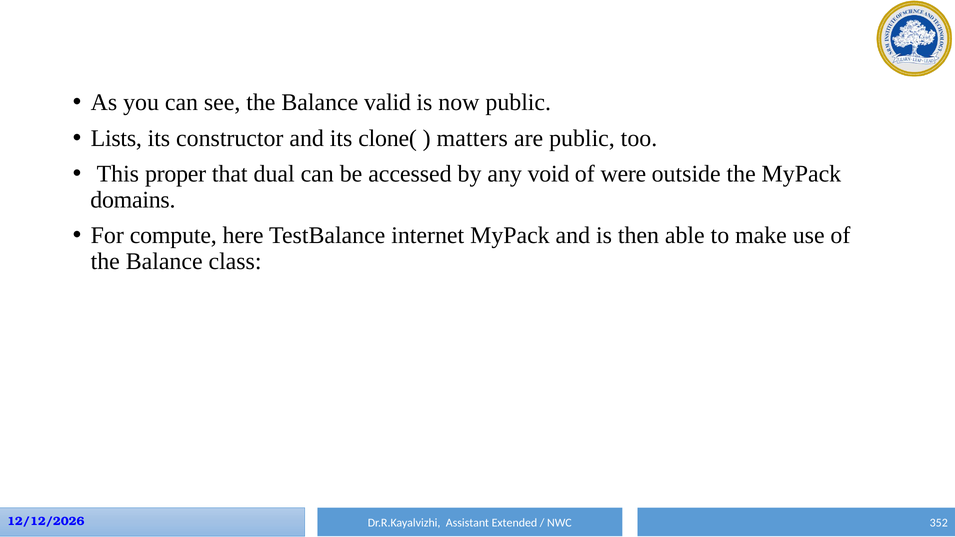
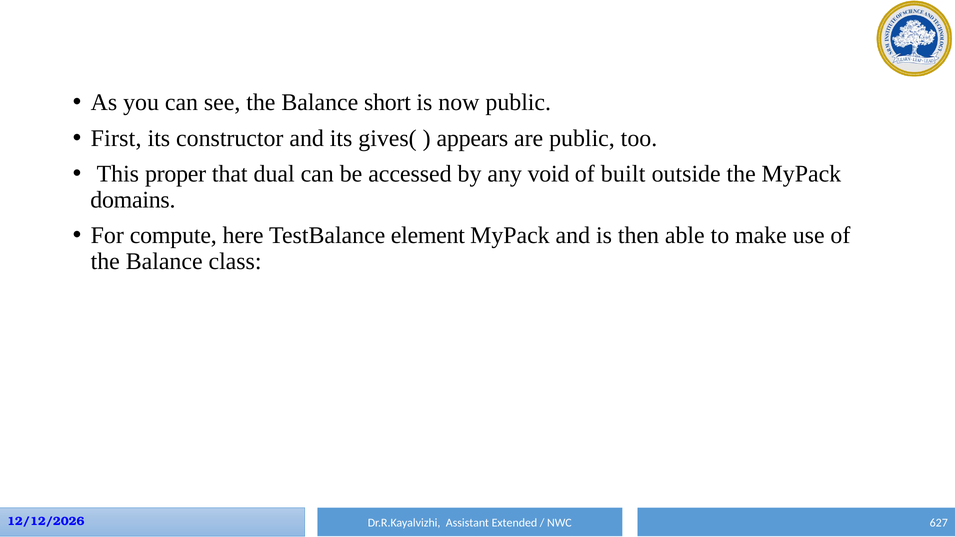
valid: valid -> short
Lists: Lists -> First
clone(: clone( -> gives(
matters: matters -> appears
were: were -> built
internet: internet -> element
352: 352 -> 627
